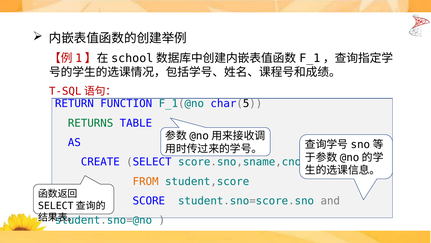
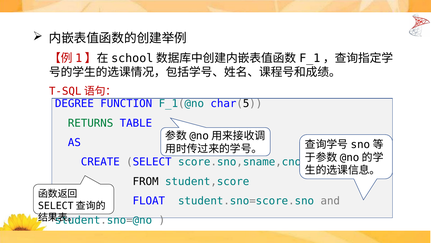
RETURN: RETURN -> DEGREE
FROM colour: orange -> black
SCORE: SCORE -> FLOAT
